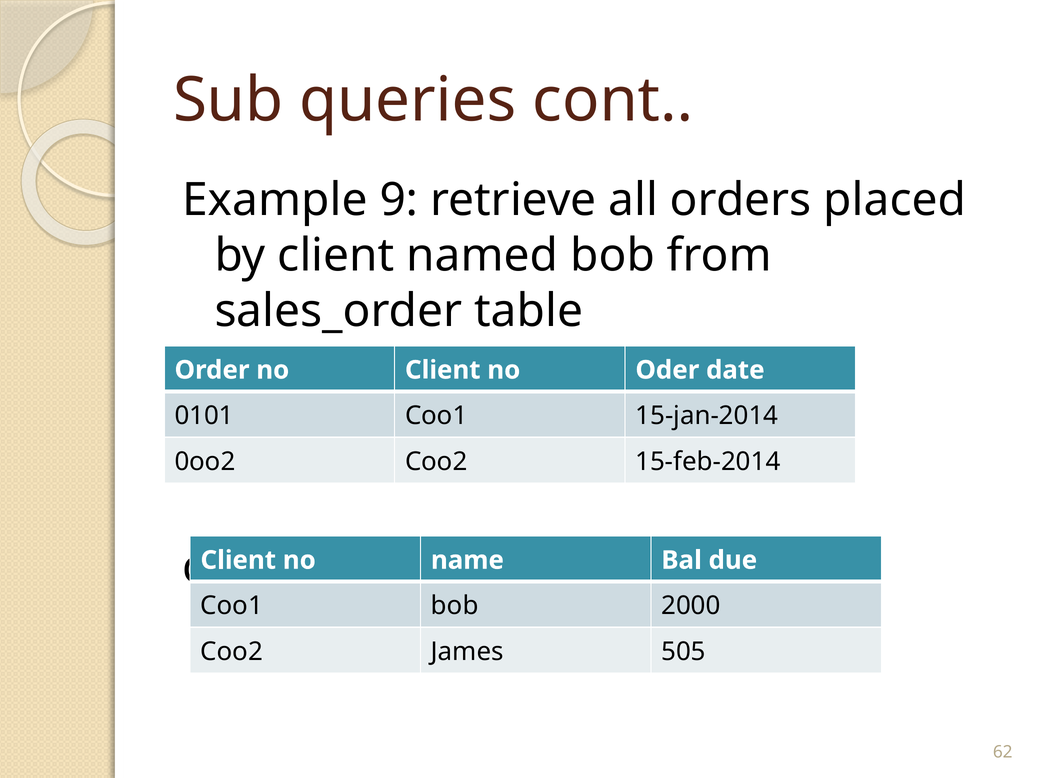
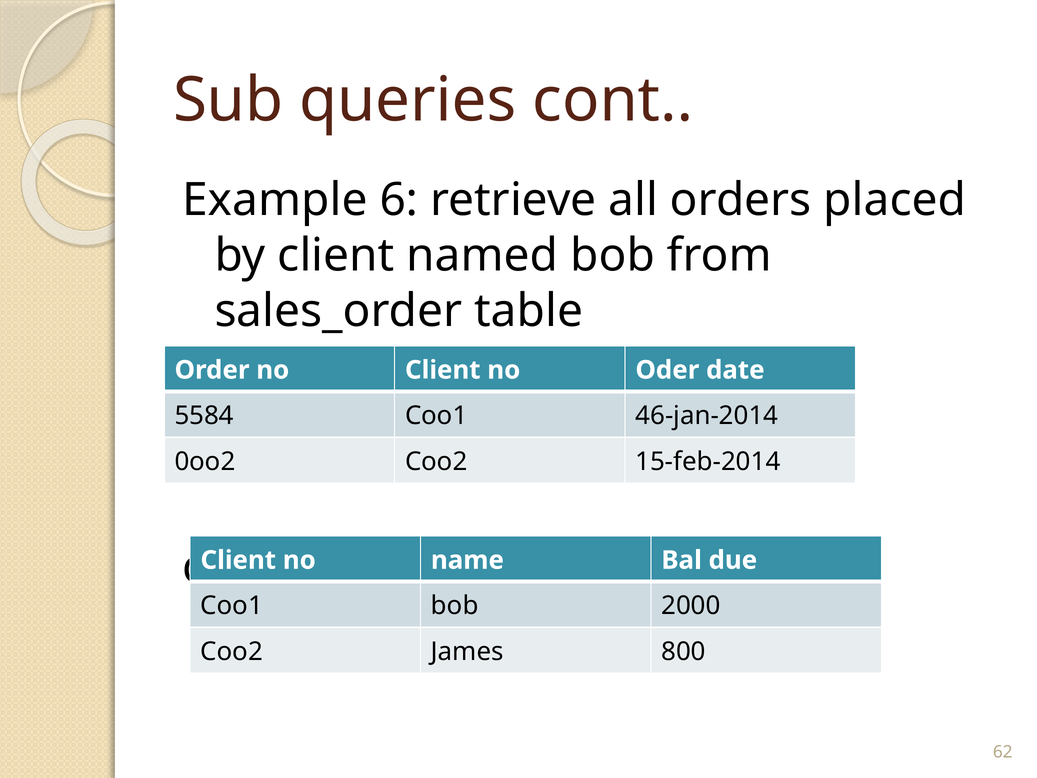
9: 9 -> 6
0101: 0101 -> 5584
15-jan-2014: 15-jan-2014 -> 46-jan-2014
505: 505 -> 800
